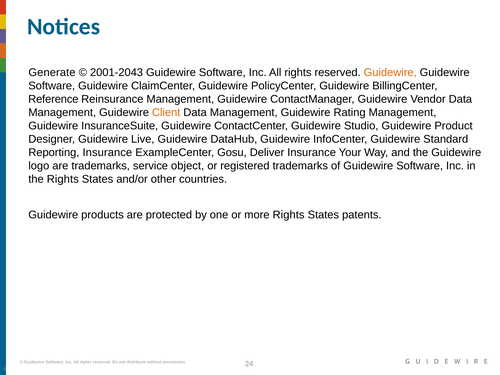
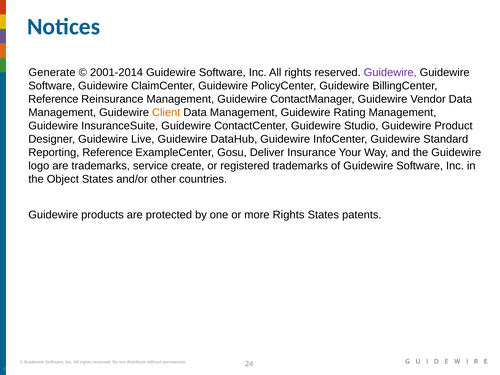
2001-2043: 2001-2043 -> 2001-2014
Guidewire at (390, 73) colour: orange -> purple
Reporting Insurance: Insurance -> Reference
object: object -> create
the Rights: Rights -> Object
